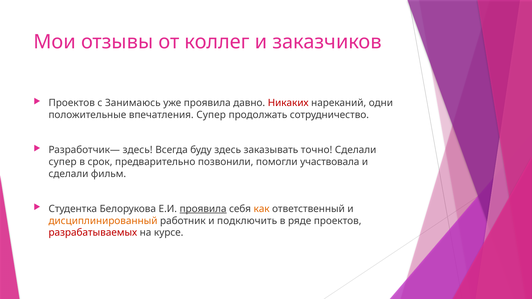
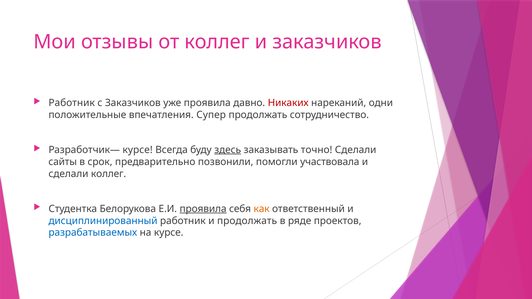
Проектов at (72, 103): Проектов -> Работник
с Занимаюсь: Занимаюсь -> Заказчиков
Разработчик— здесь: здесь -> курсе
здесь at (228, 150) underline: none -> present
супер at (63, 162): супер -> сайты
сделали фильм: фильм -> коллег
дисциплинированный colour: orange -> blue
и подключить: подключить -> продолжать
разрабатываемых colour: red -> blue
